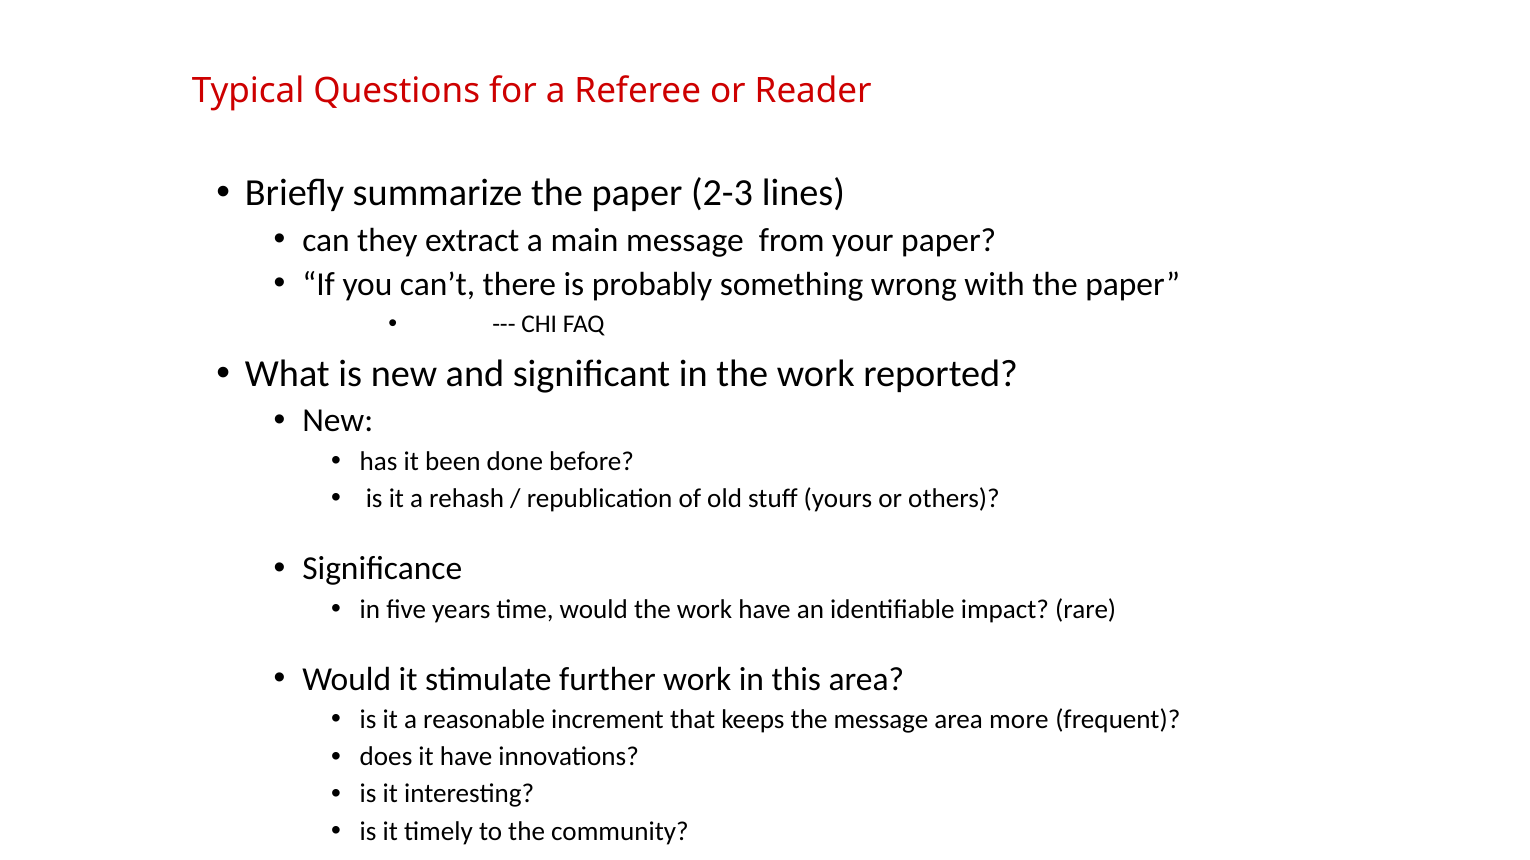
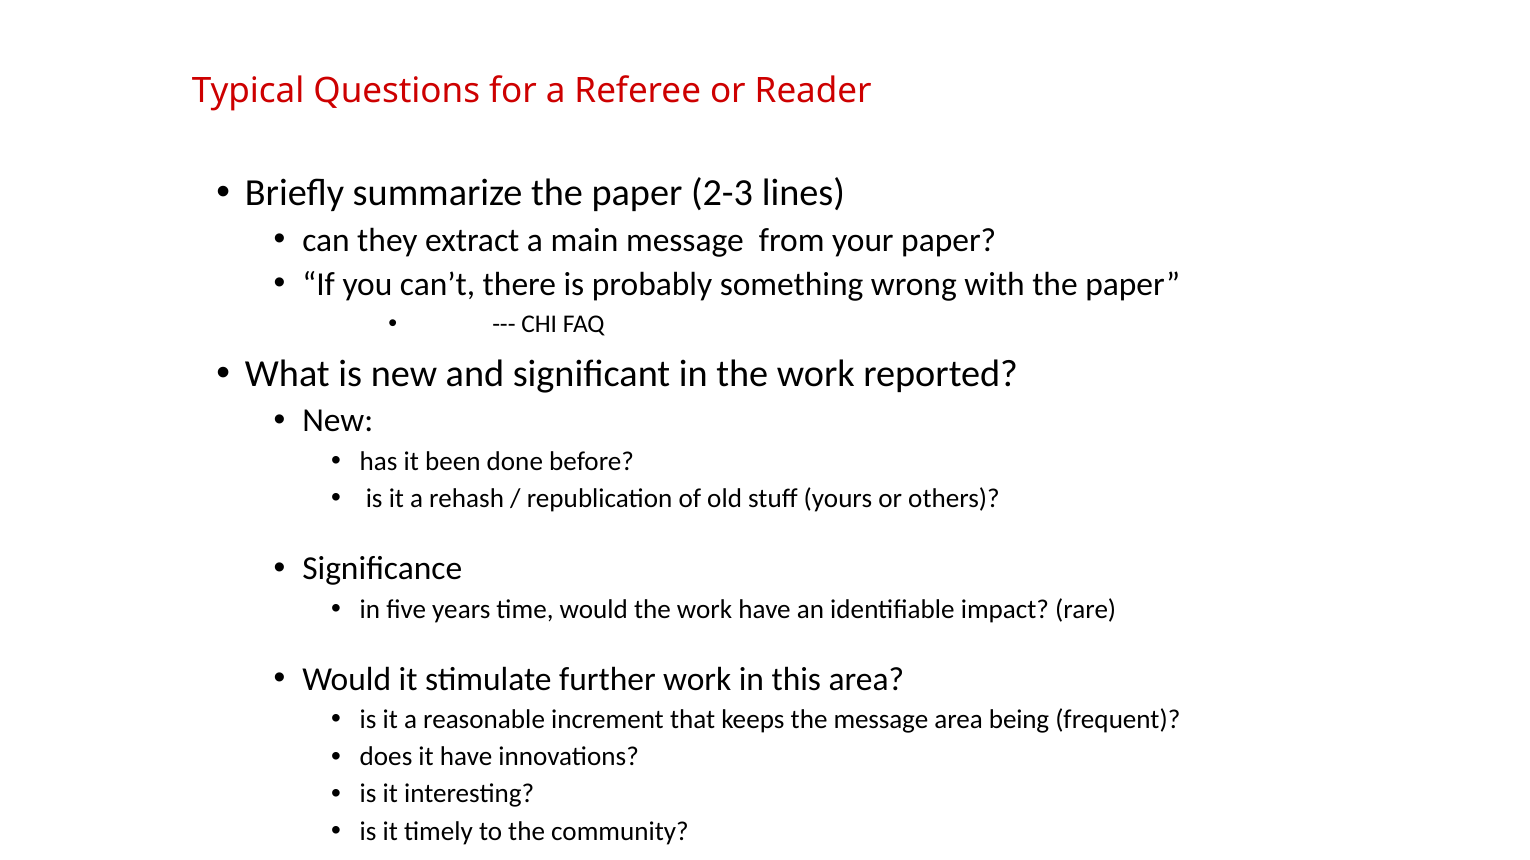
more: more -> being
